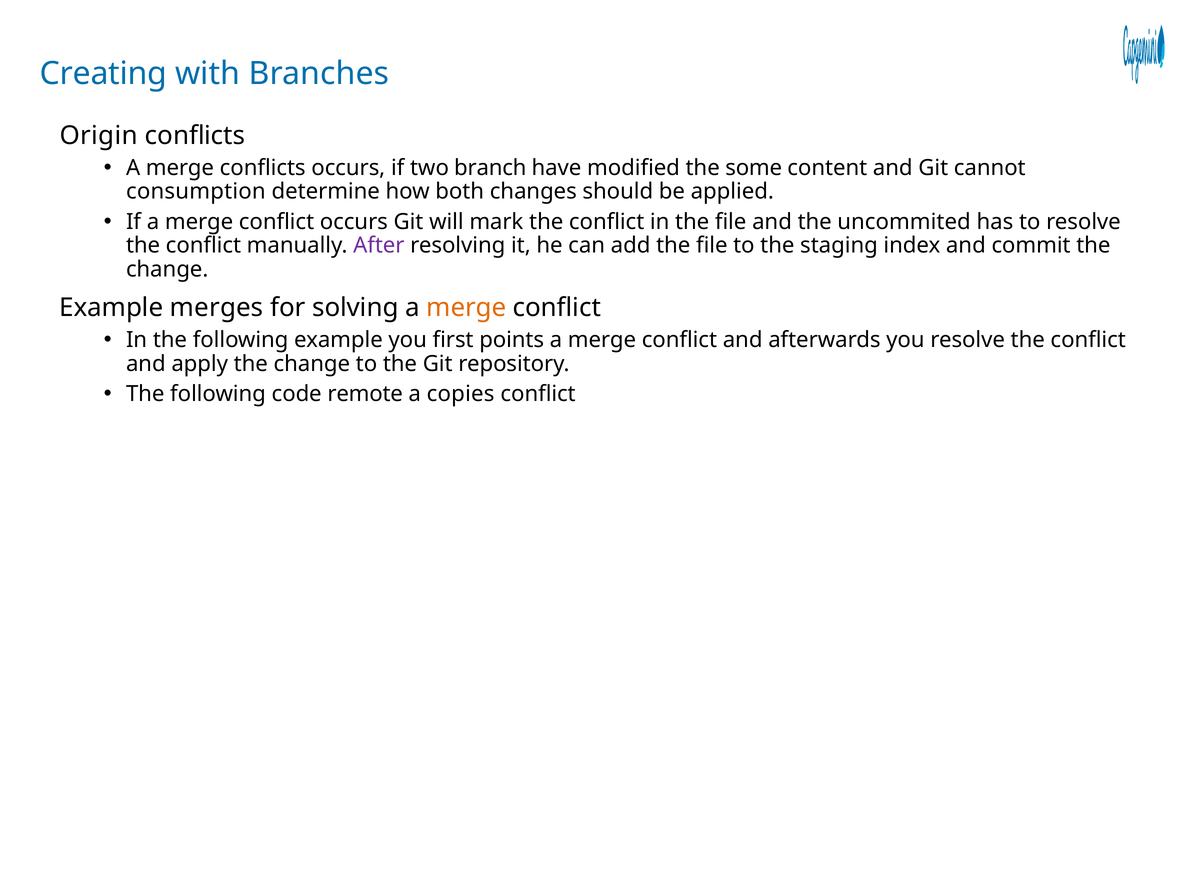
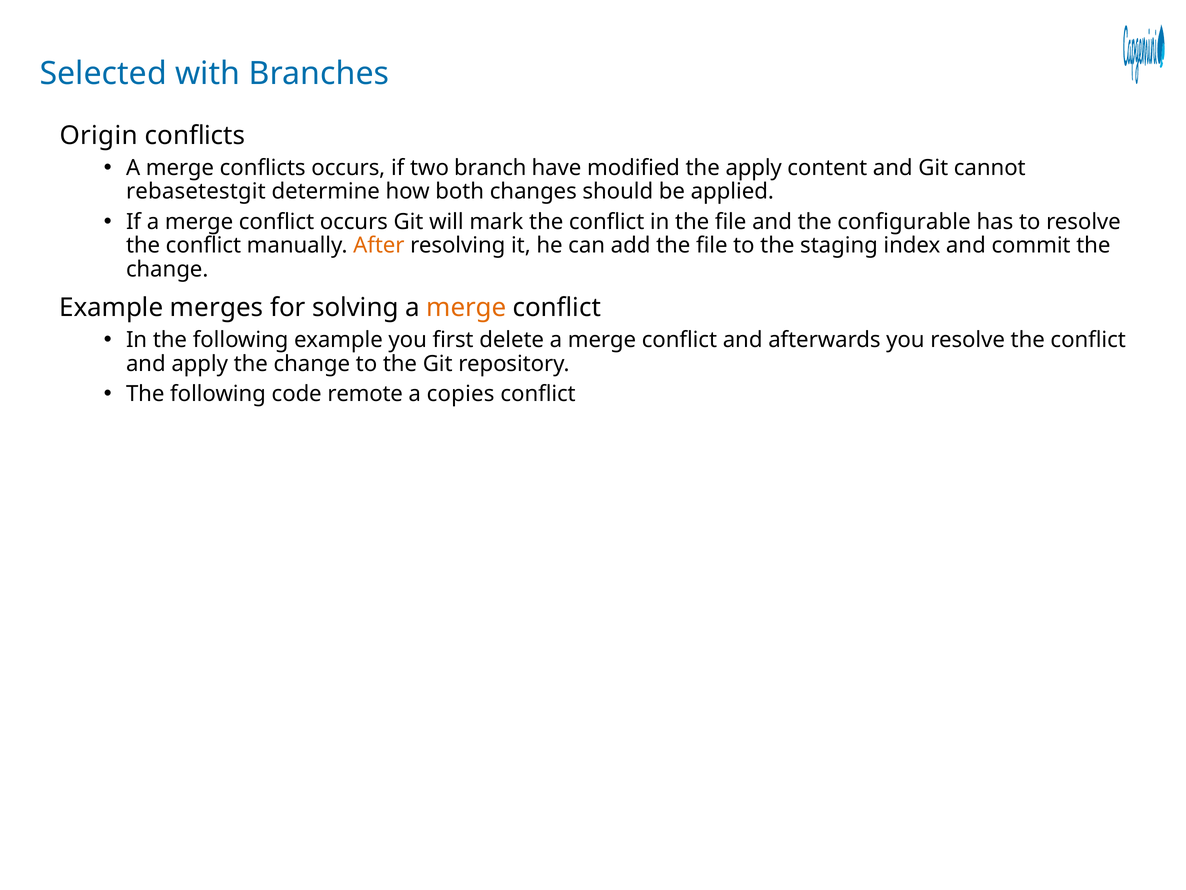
Creating: Creating -> Selected
the some: some -> apply
consumption: consumption -> rebasetestgit
uncommited: uncommited -> configurable
After colour: purple -> orange
points: points -> delete
